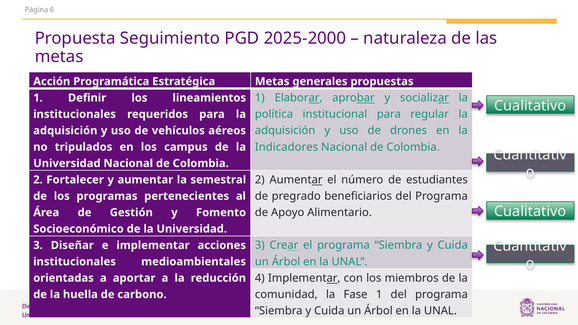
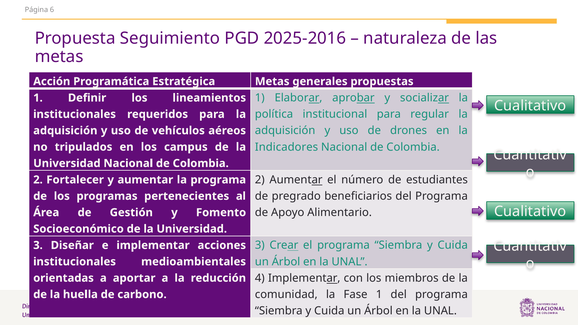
2025-2000: 2025-2000 -> 2025-2016
la semestral: semestral -> programa
